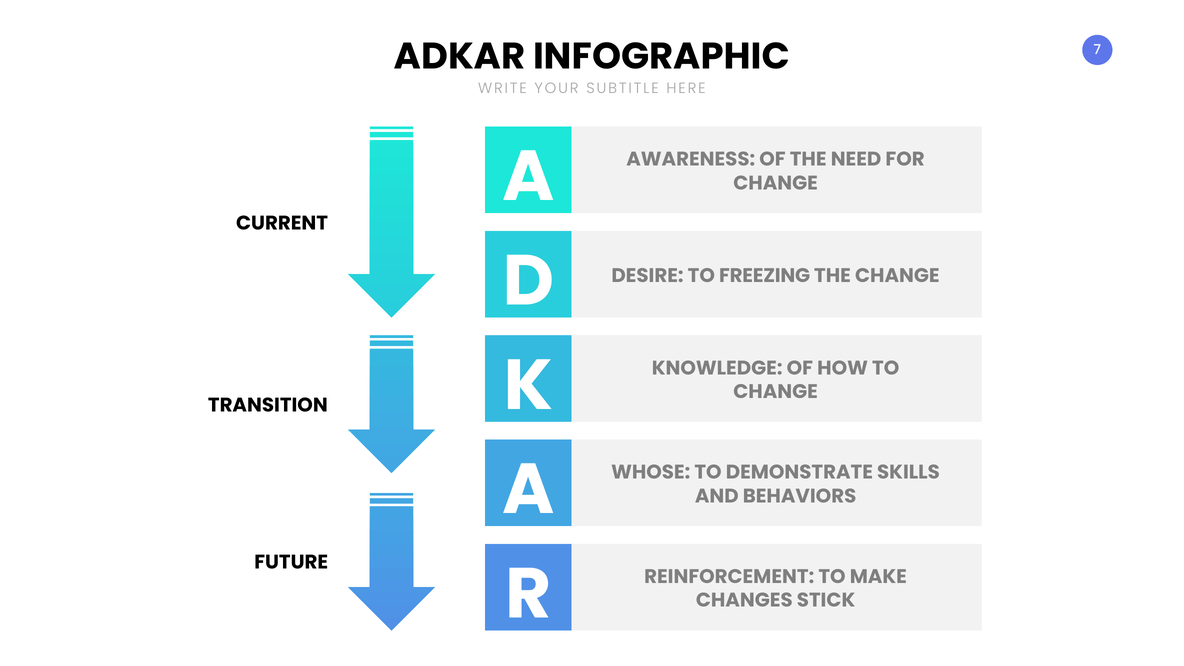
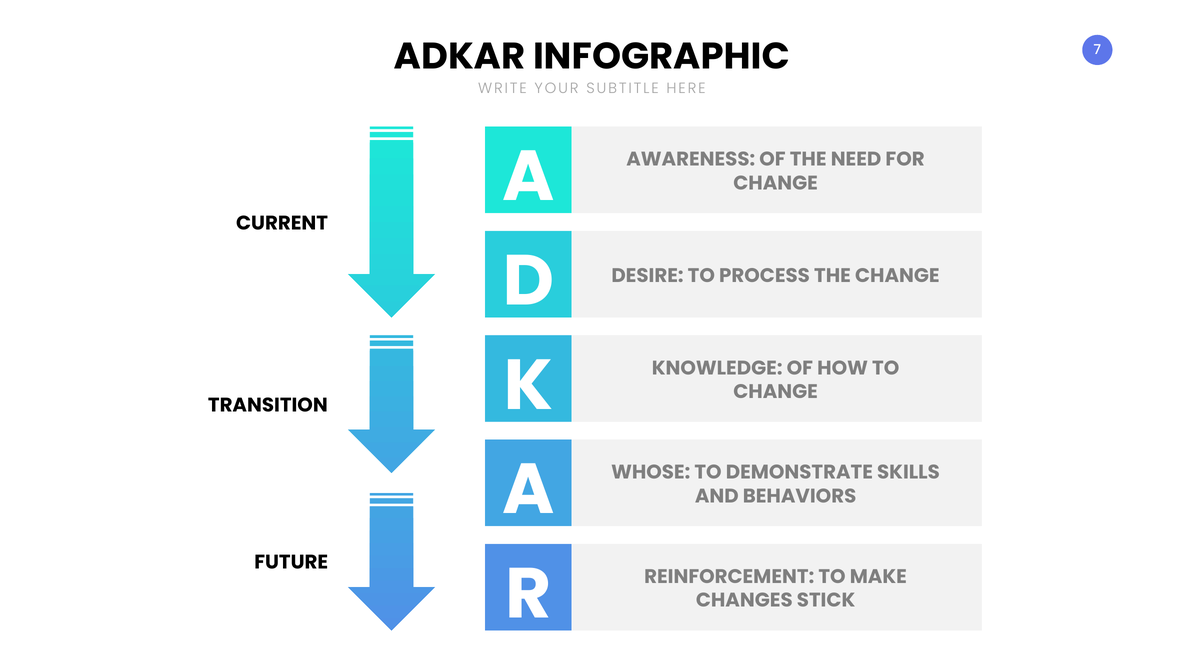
FREEZING: FREEZING -> PROCESS
